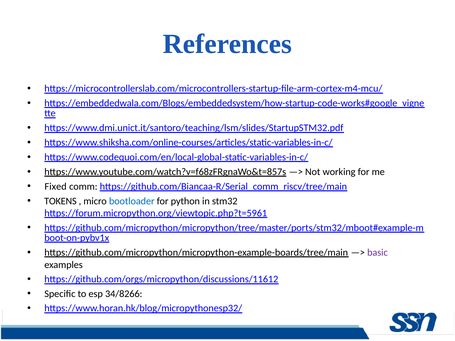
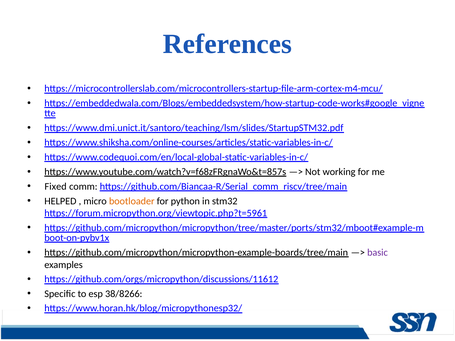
TOKENS: TOKENS -> HELPED
bootloader colour: blue -> orange
34/8266: 34/8266 -> 38/8266
